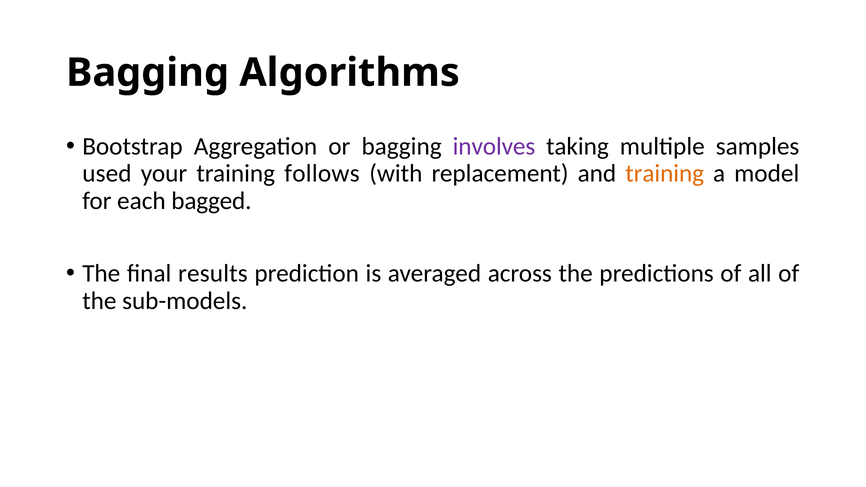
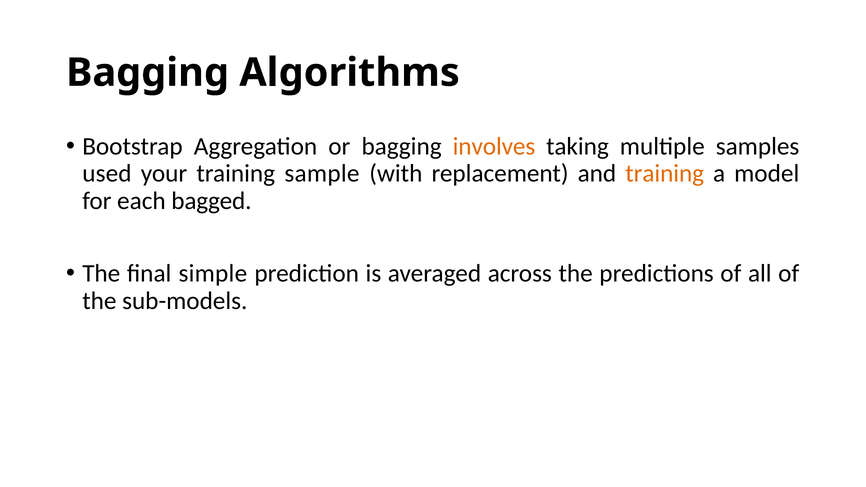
involves colour: purple -> orange
follows: follows -> sample
results: results -> simple
